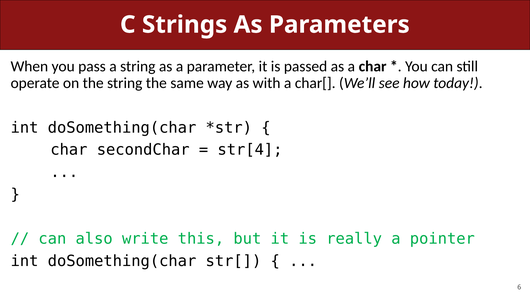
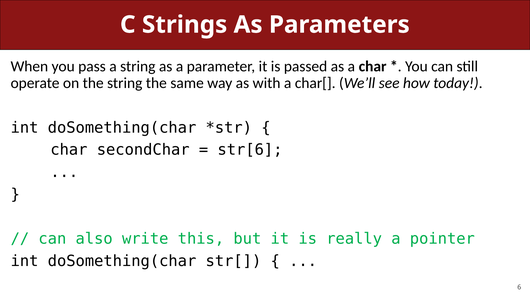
str[4: str[4 -> str[6
